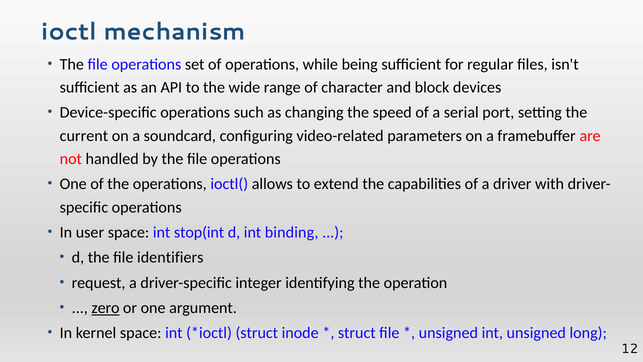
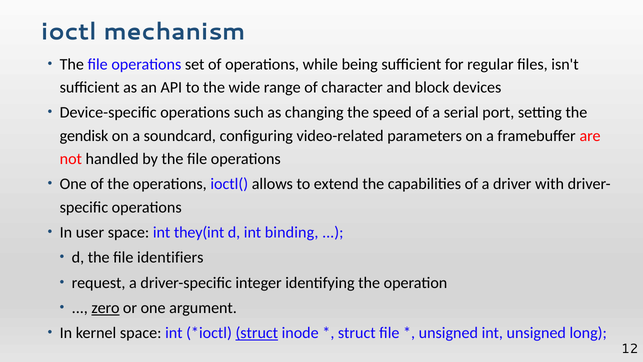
current: current -> gendisk
stop(int: stop(int -> they(int
struct at (257, 333) underline: none -> present
